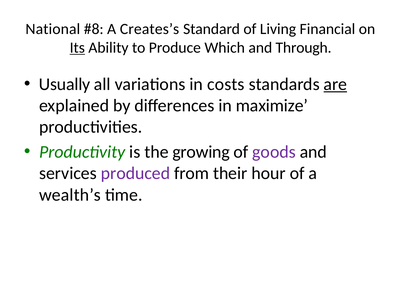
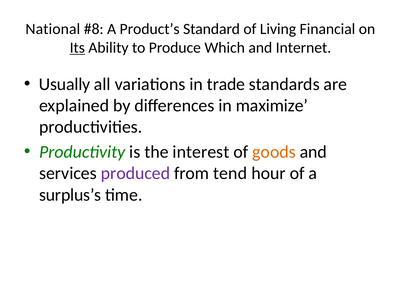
Creates’s: Creates’s -> Product’s
Through: Through -> Internet
costs: costs -> trade
are underline: present -> none
growing: growing -> interest
goods colour: purple -> orange
their: their -> tend
wealth’s: wealth’s -> surplus’s
